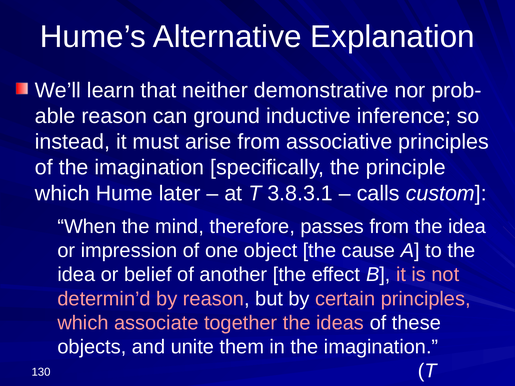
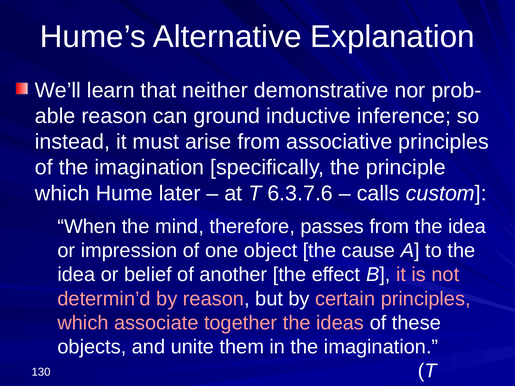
3.8.3.1: 3.8.3.1 -> 6.3.7.6
